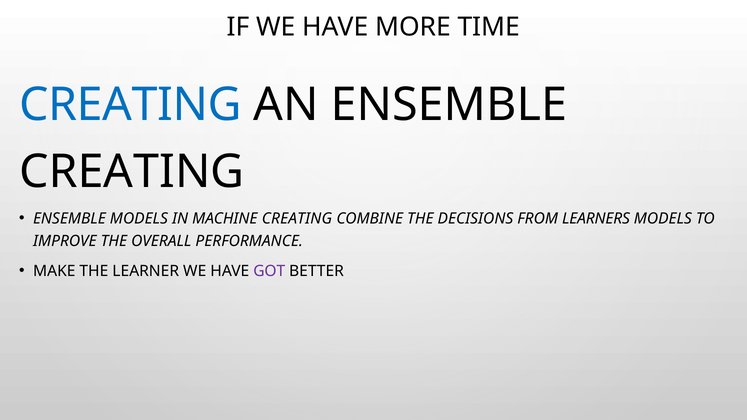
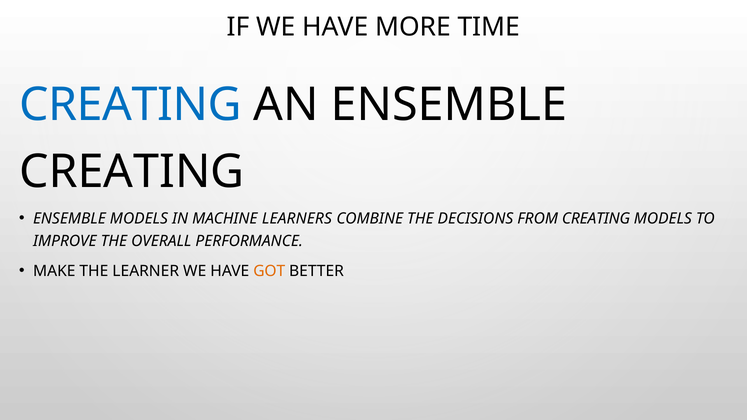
MACHINE CREATING: CREATING -> LEARNERS
FROM LEARNERS: LEARNERS -> CREATING
GOT colour: purple -> orange
